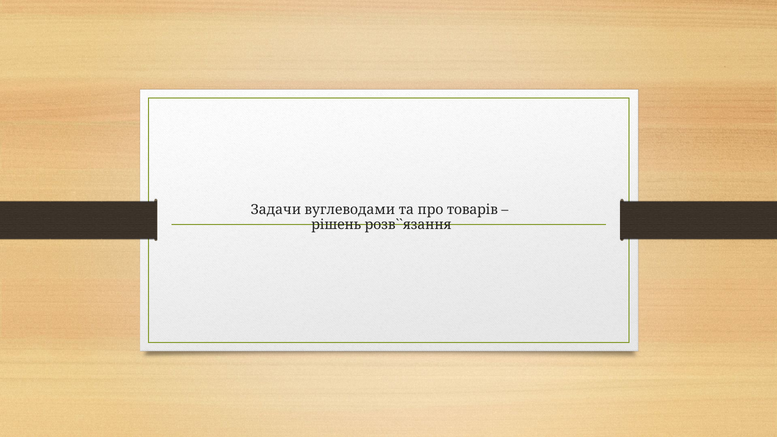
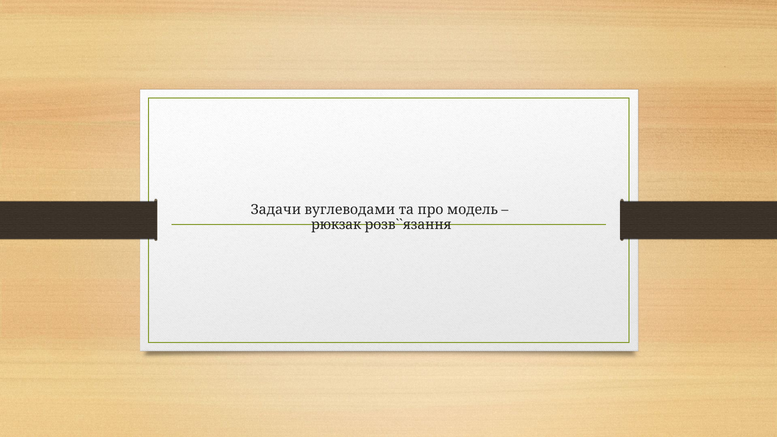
товарів: товарів -> модель
рішень: рішень -> рюкзак
